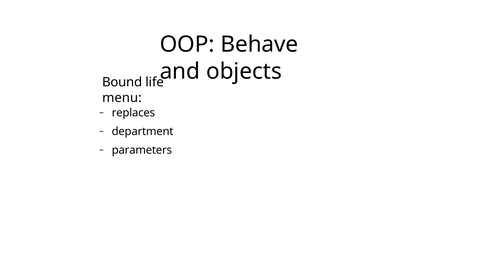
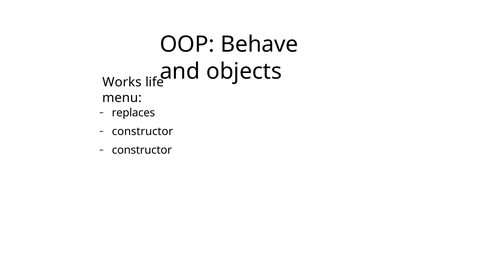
Bound: Bound -> Works
department at (143, 131): department -> constructor
parameters at (142, 150): parameters -> constructor
